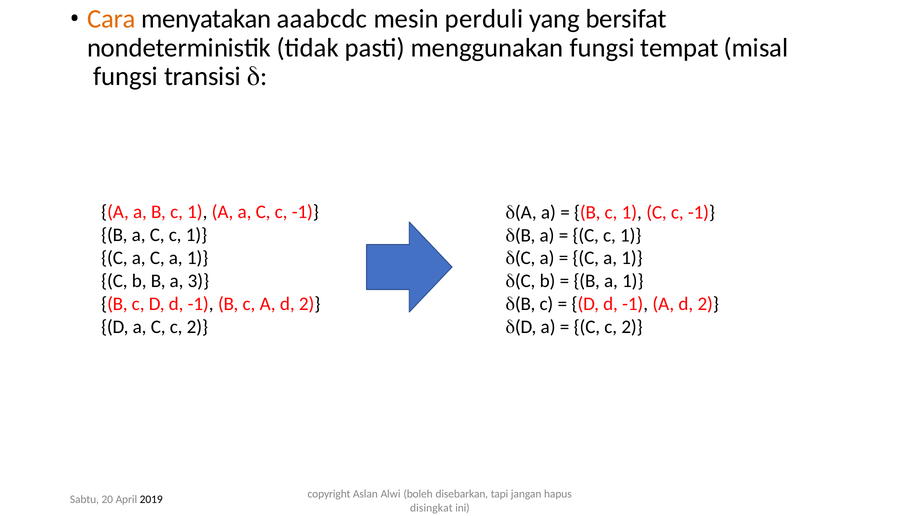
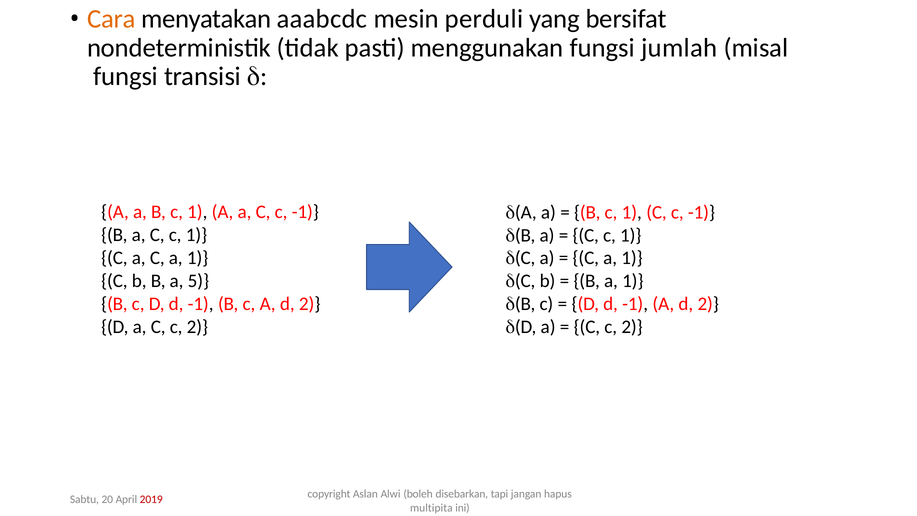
tempat: tempat -> jumlah
3: 3 -> 5
2019 colour: black -> red
disingkat: disingkat -> multipita
